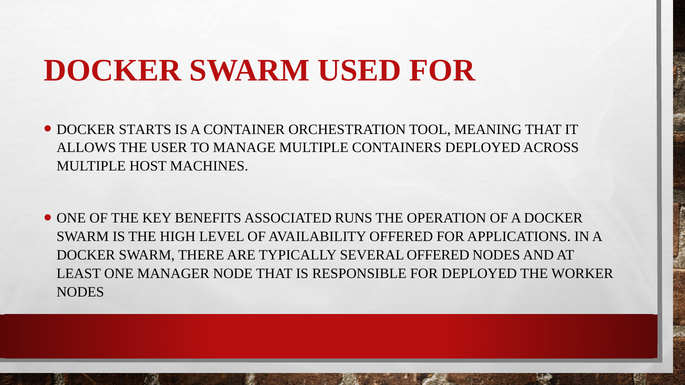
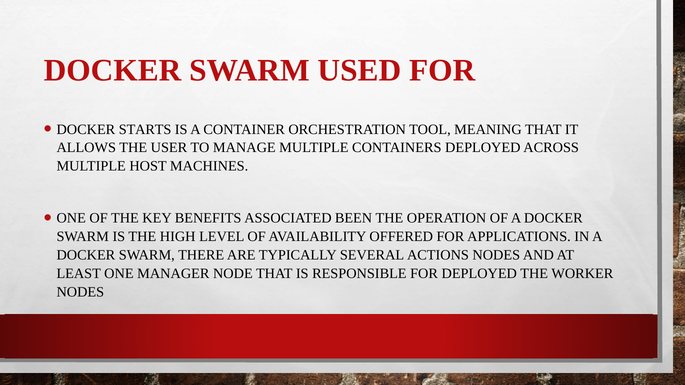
RUNS: RUNS -> BEEN
SEVERAL OFFERED: OFFERED -> ACTIONS
